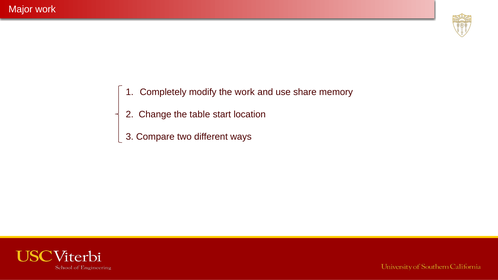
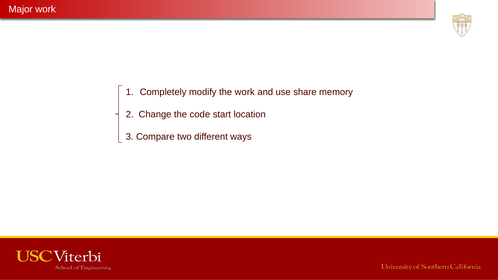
the table: table -> code
